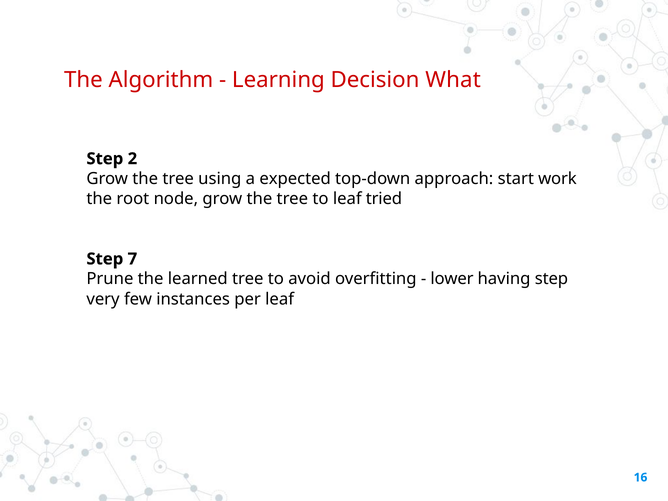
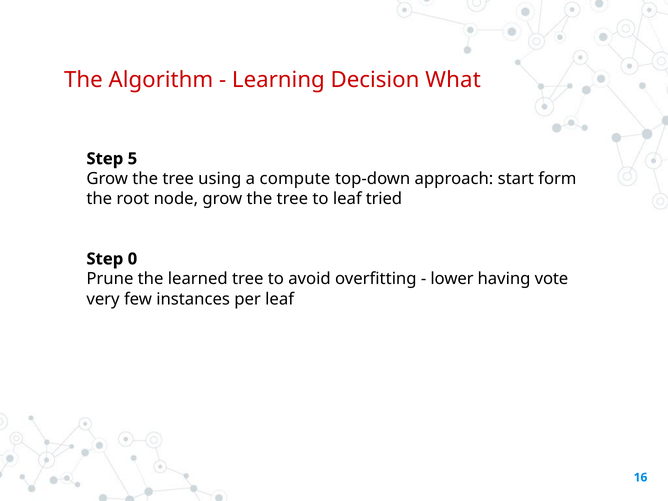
2: 2 -> 5
expected: expected -> compute
work: work -> form
7: 7 -> 0
having step: step -> vote
